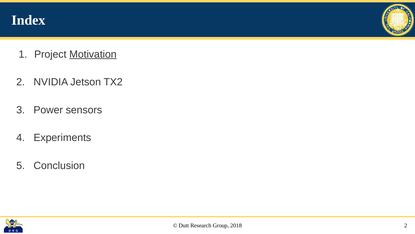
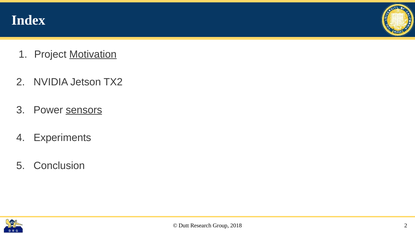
sensors underline: none -> present
